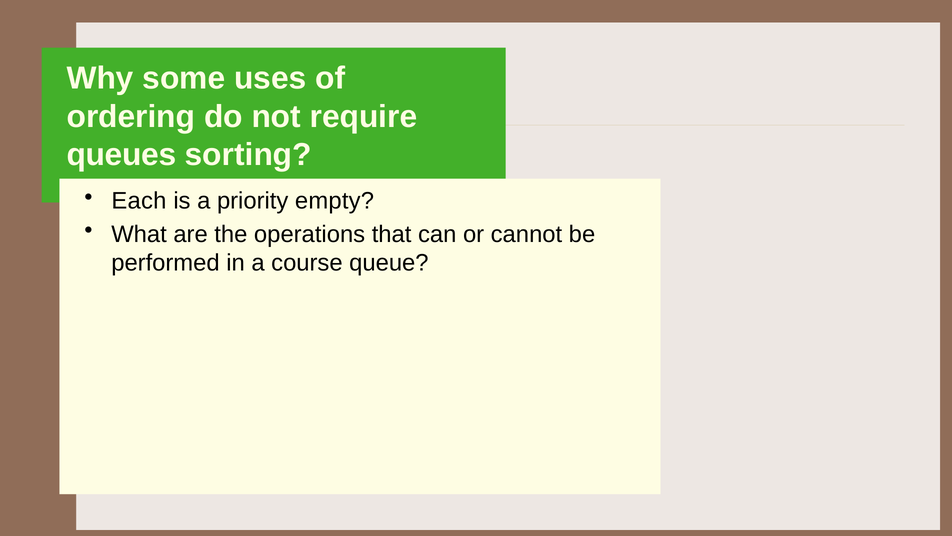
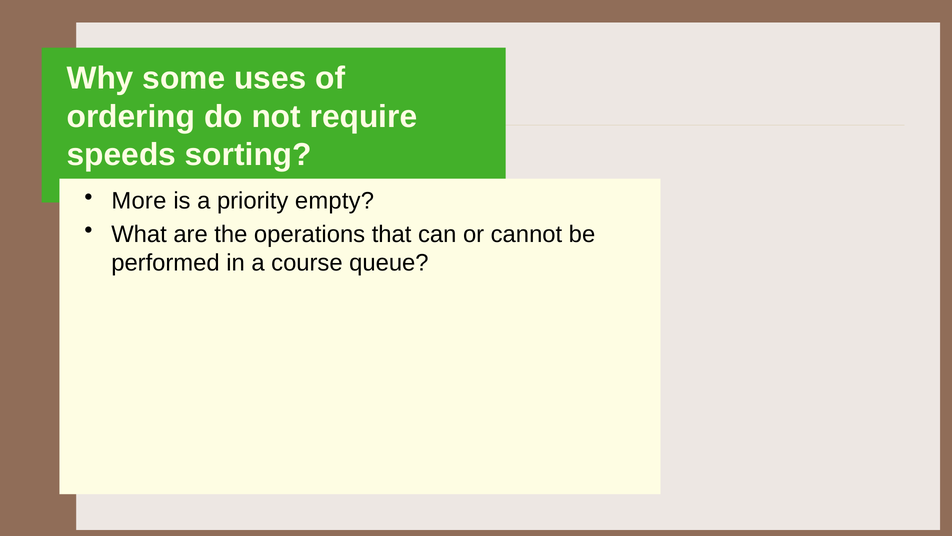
queues: queues -> speeds
Each: Each -> More
